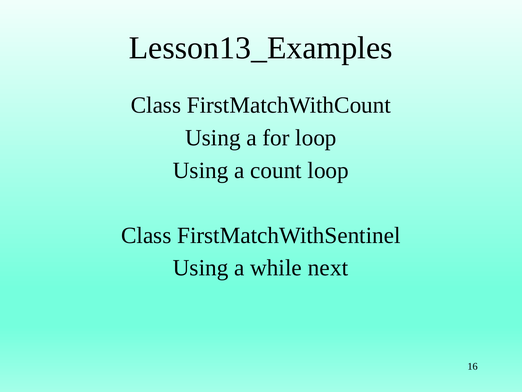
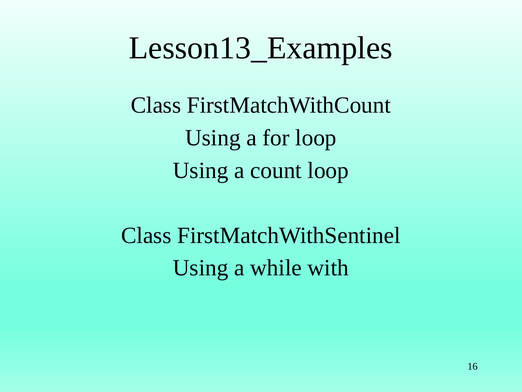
next: next -> with
